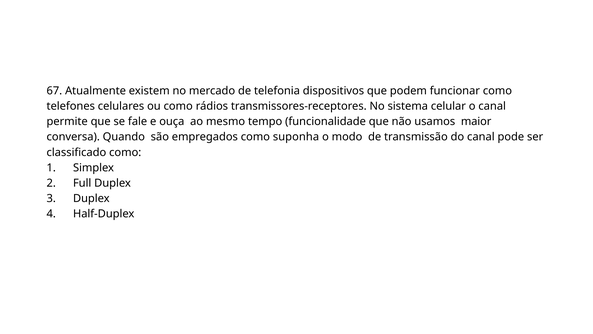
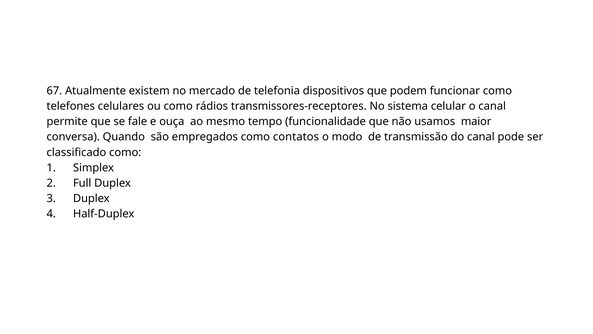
suponha: suponha -> contatos
